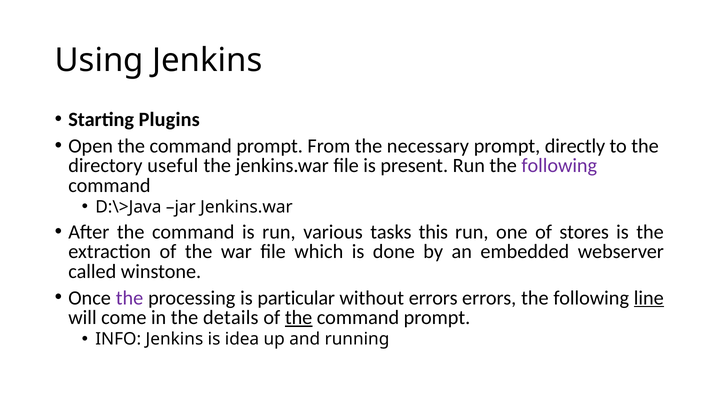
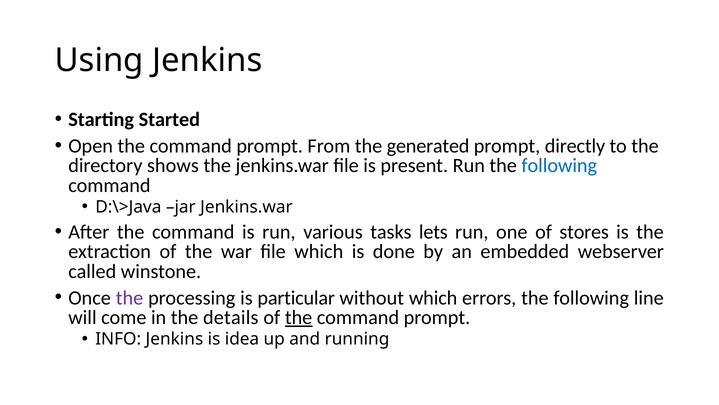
Plugins: Plugins -> Started
necessary: necessary -> generated
useful: useful -> shows
following at (559, 165) colour: purple -> blue
this: this -> lets
without errors: errors -> which
line underline: present -> none
